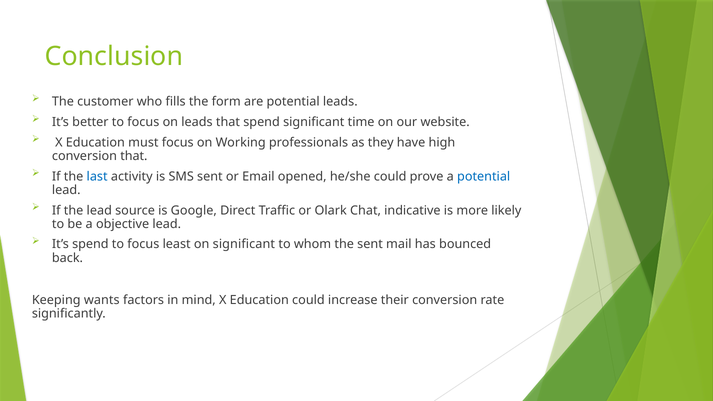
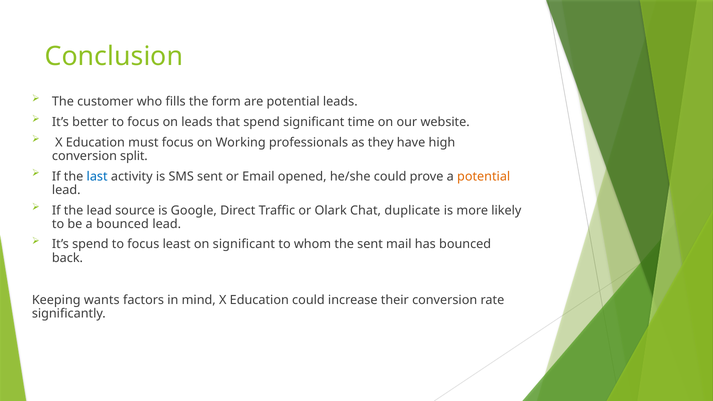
conversion that: that -> split
potential at (484, 176) colour: blue -> orange
indicative: indicative -> duplicate
a objective: objective -> bounced
